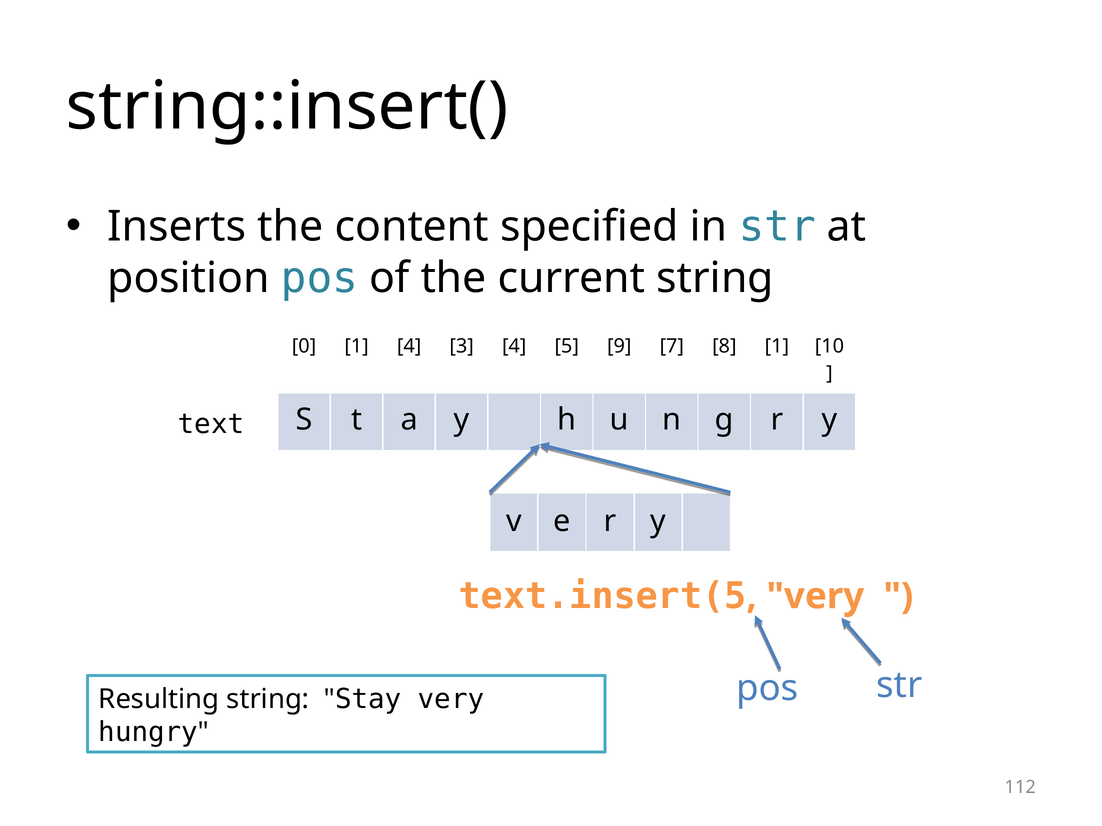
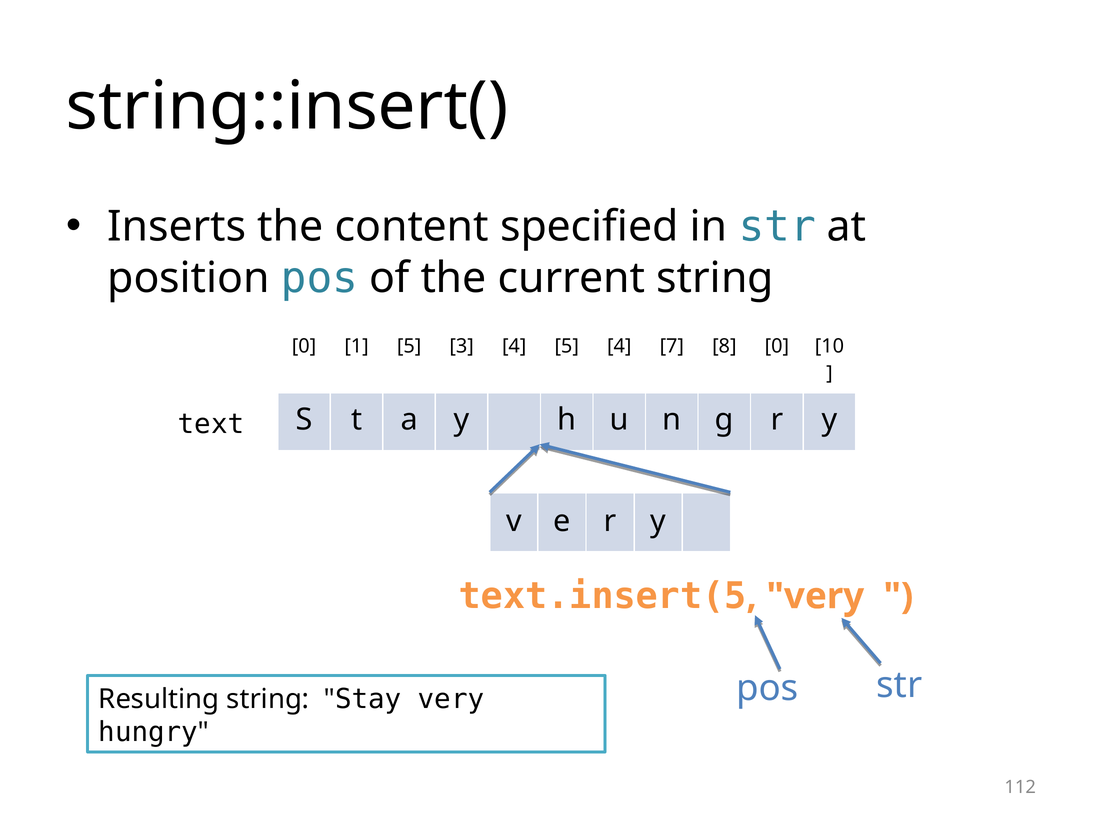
1 4: 4 -> 5
5 9: 9 -> 4
8 1: 1 -> 0
